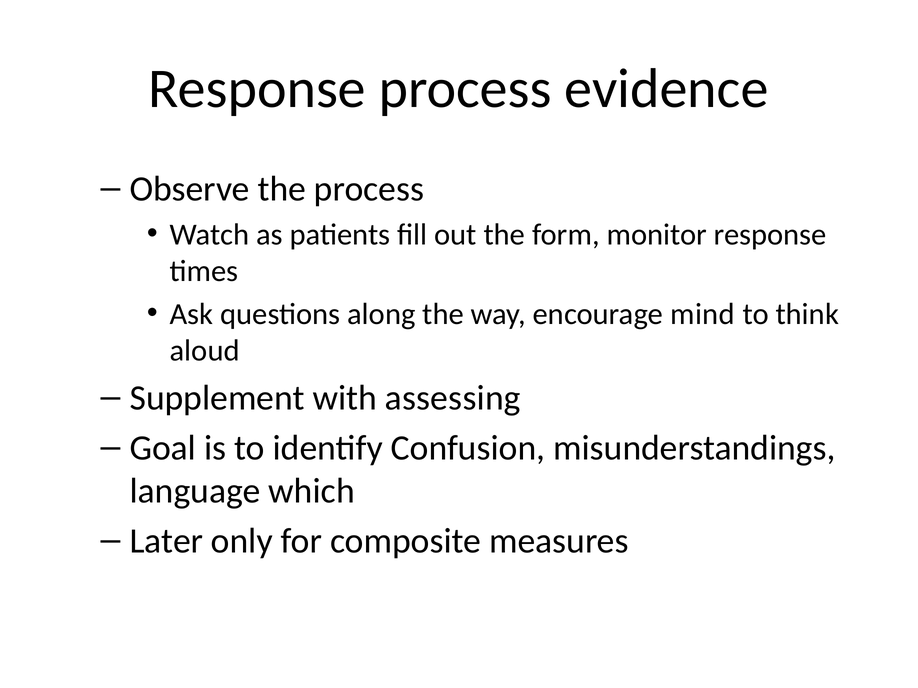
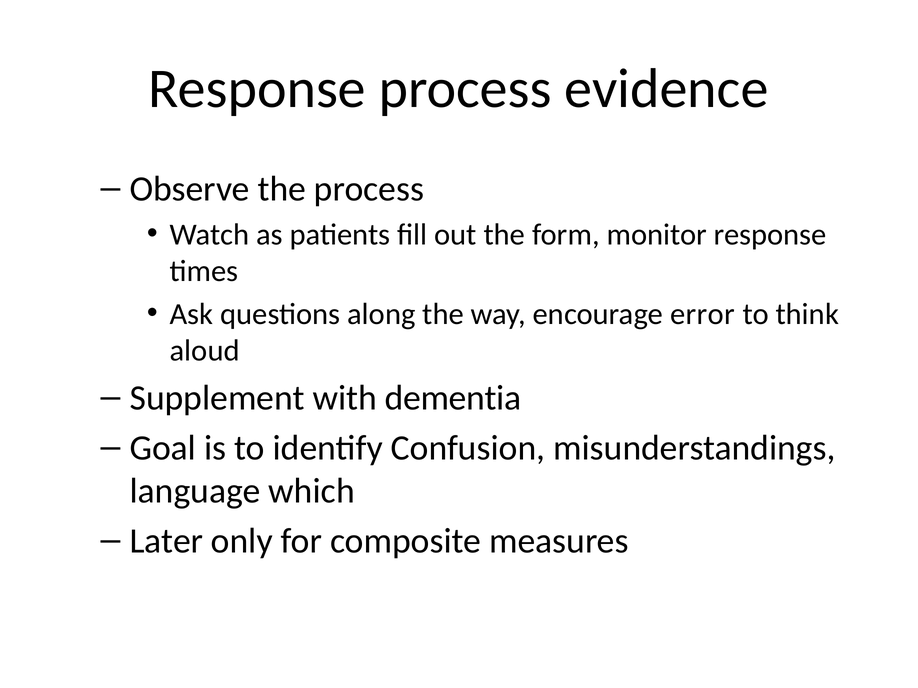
mind: mind -> error
assessing: assessing -> dementia
